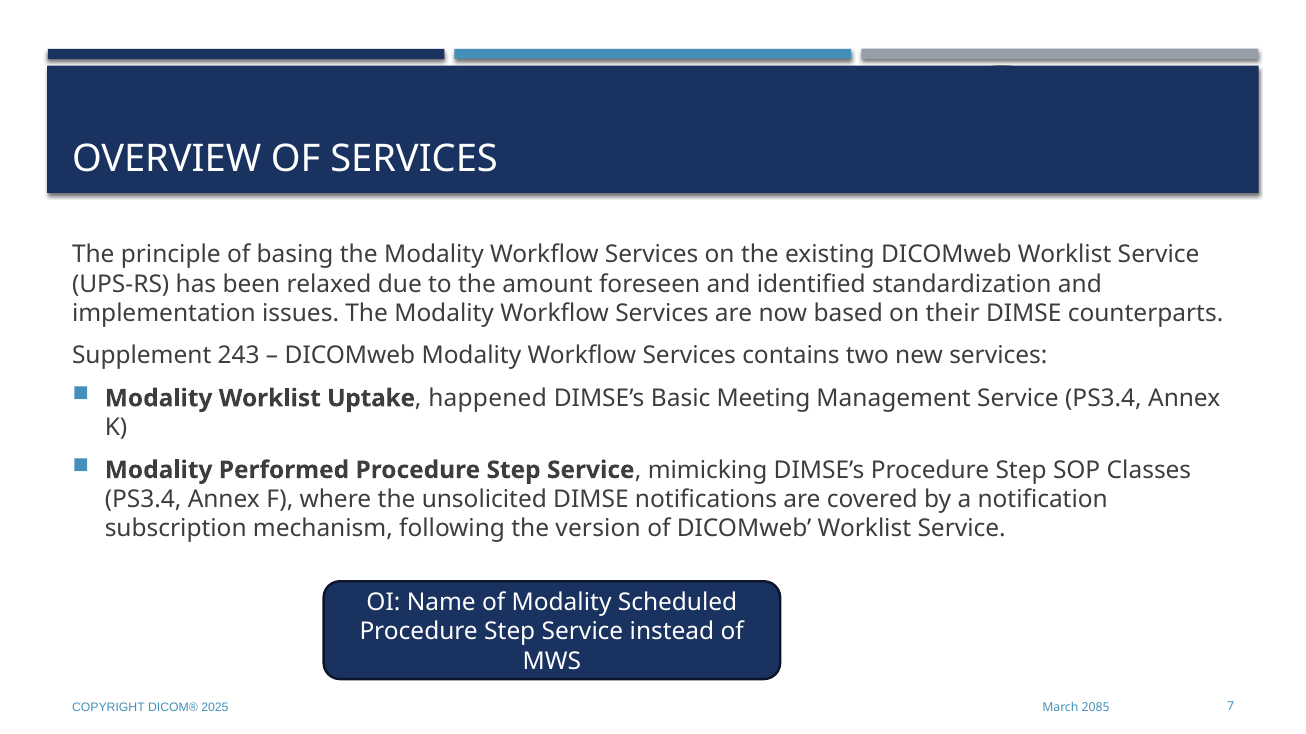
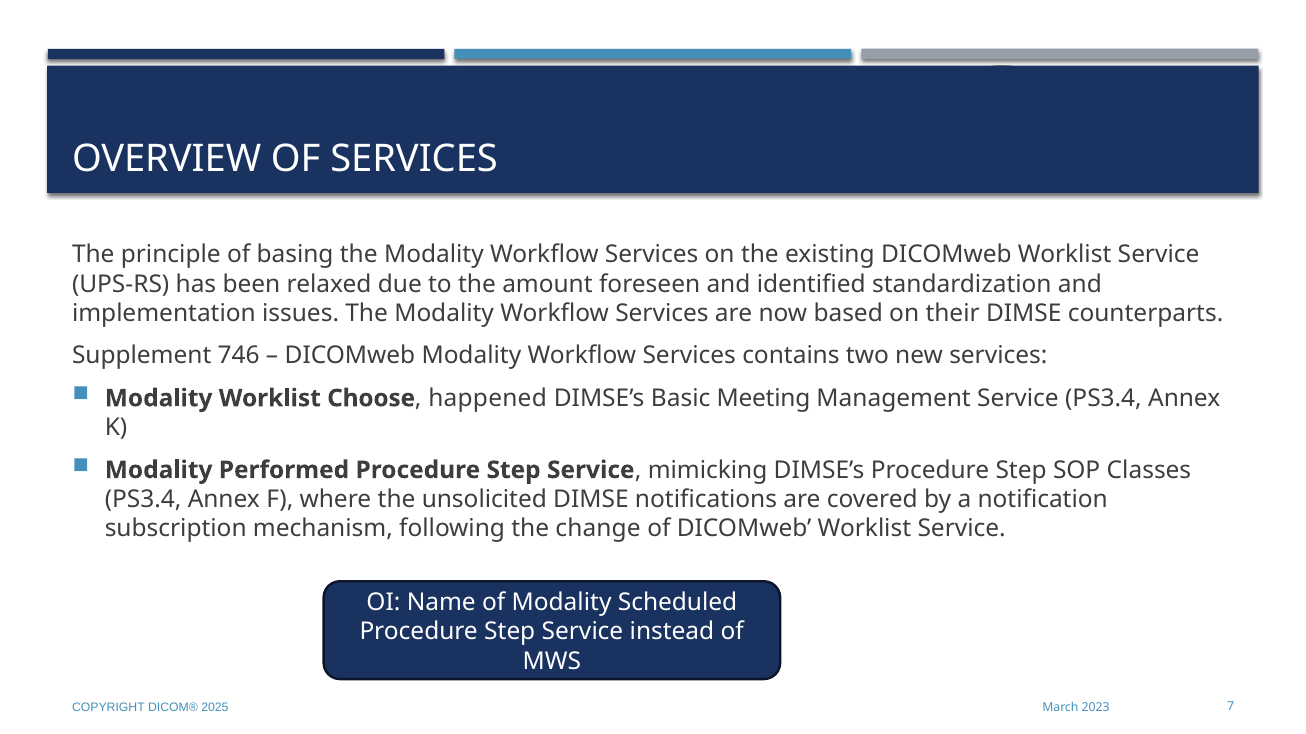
243: 243 -> 746
Uptake: Uptake -> Choose
version: version -> change
2085: 2085 -> 2023
